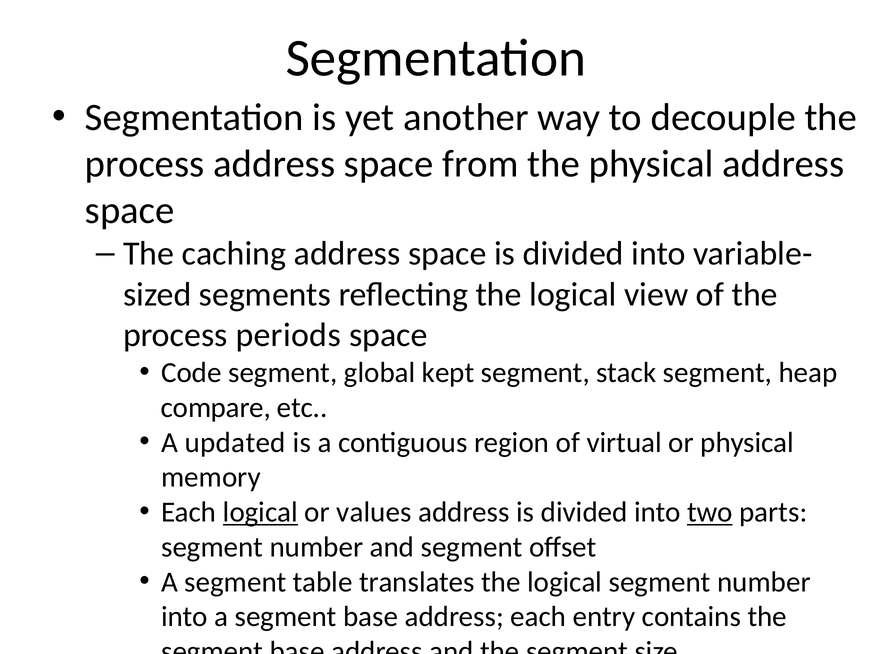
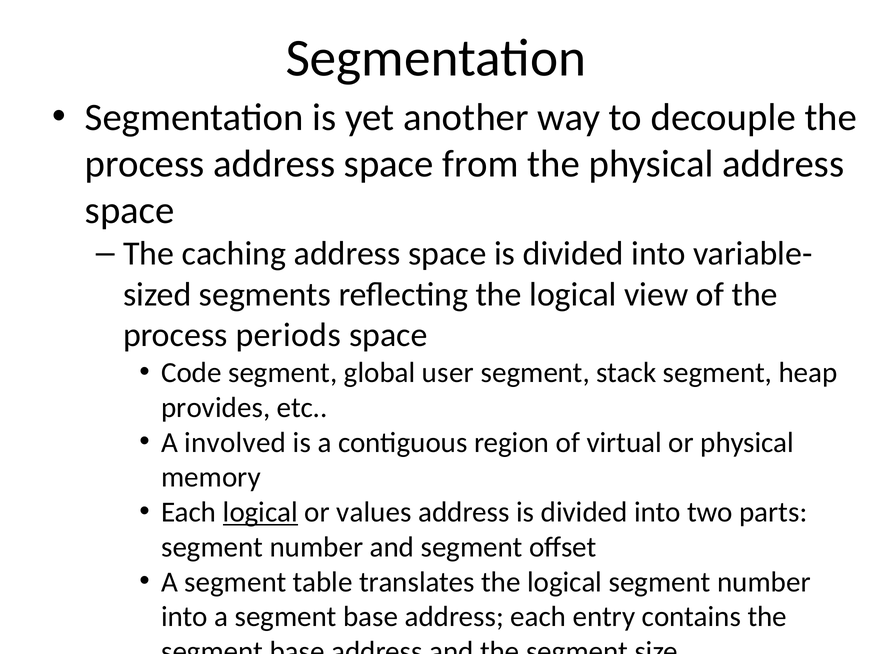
kept: kept -> user
compare: compare -> provides
updated: updated -> involved
two underline: present -> none
